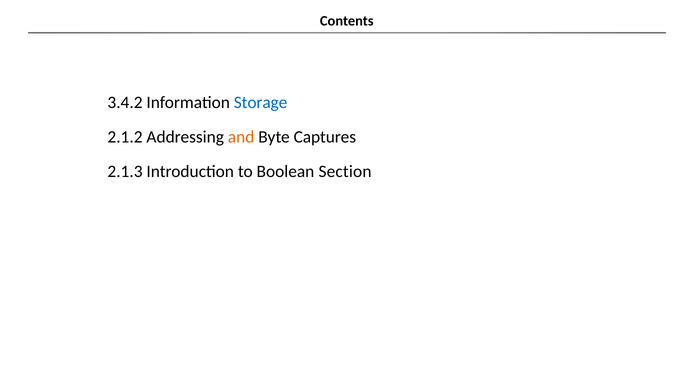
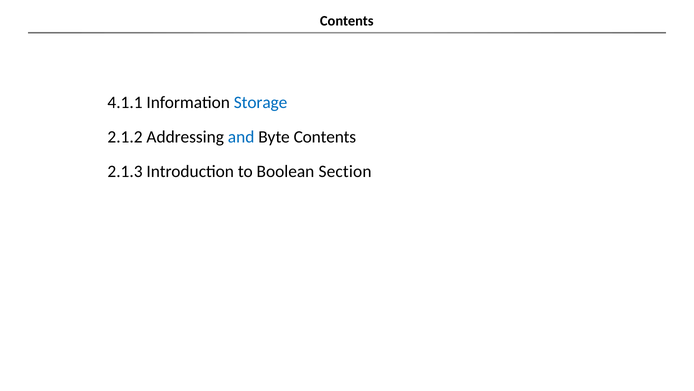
3.4.2: 3.4.2 -> 4.1.1
and colour: orange -> blue
Byte Captures: Captures -> Contents
